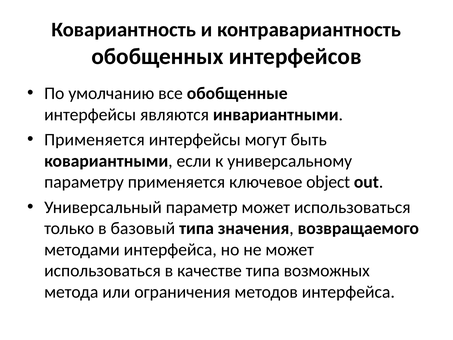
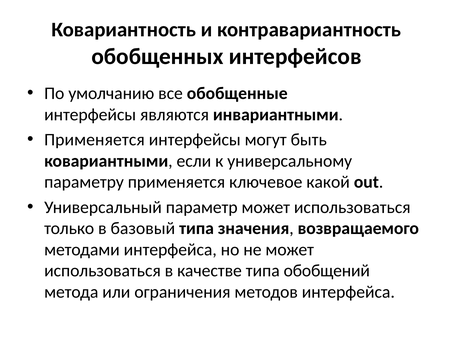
object: object -> какой
возможных: возможных -> обобщений
